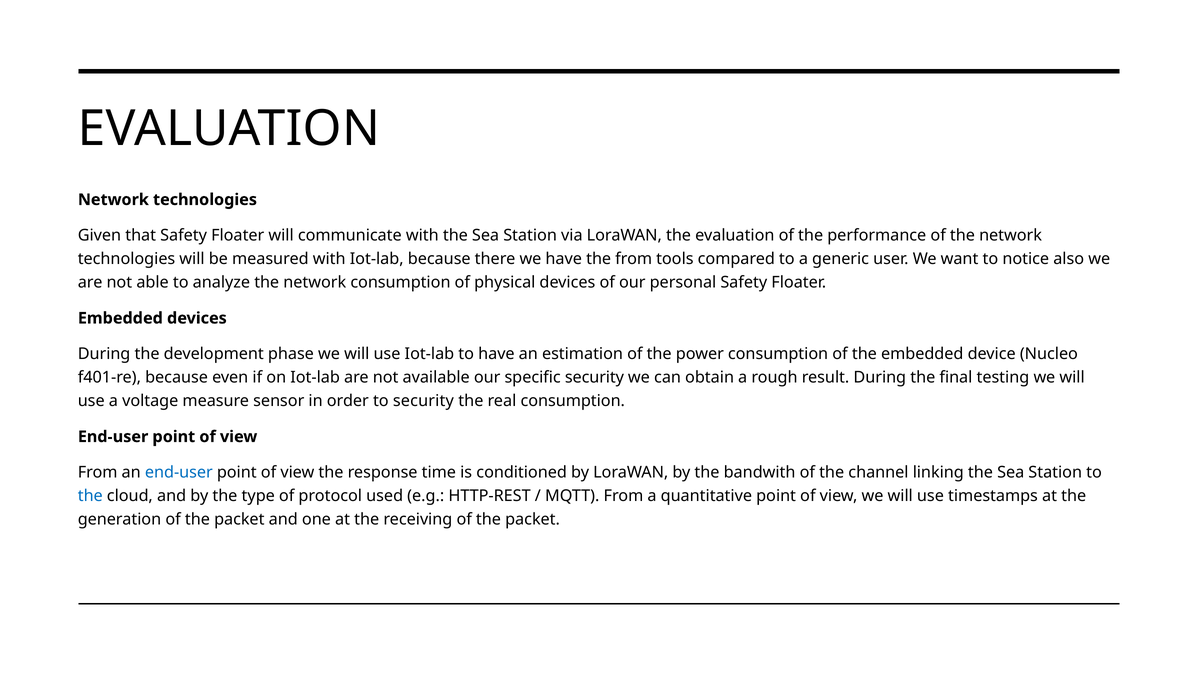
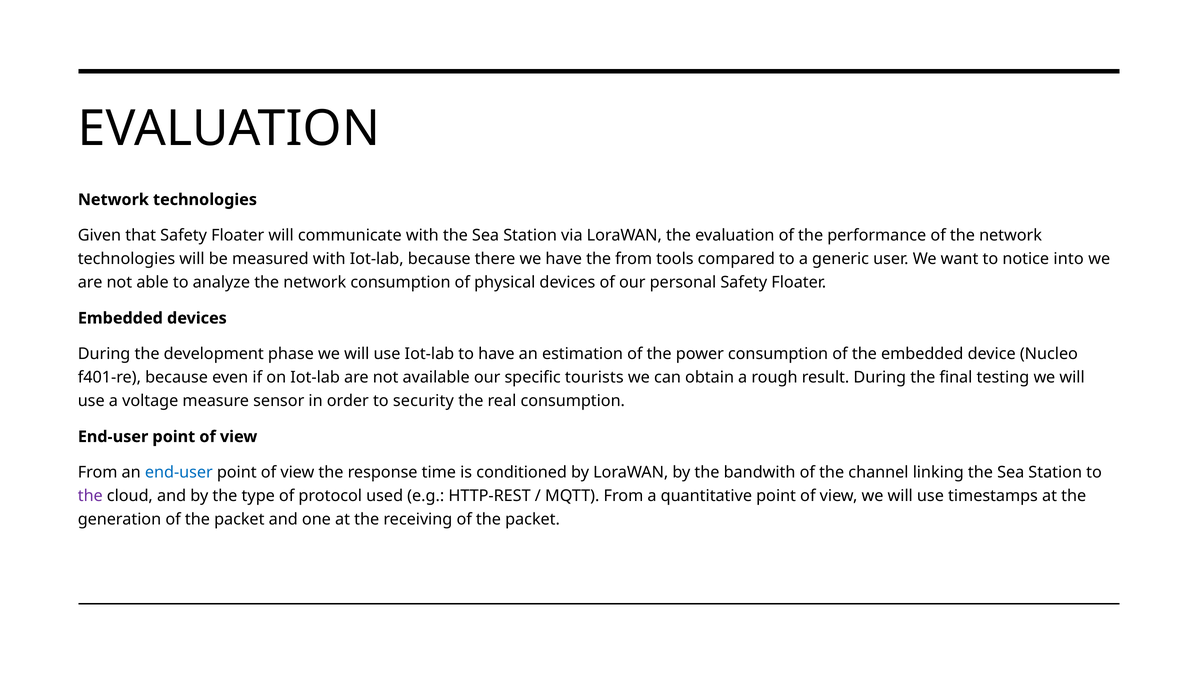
also: also -> into
specific security: security -> tourists
the at (90, 496) colour: blue -> purple
